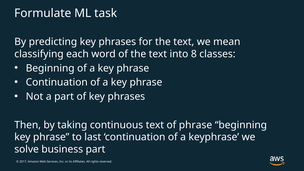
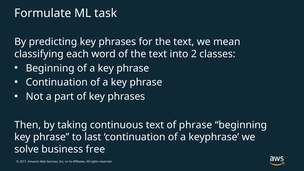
8: 8 -> 2
business part: part -> free
